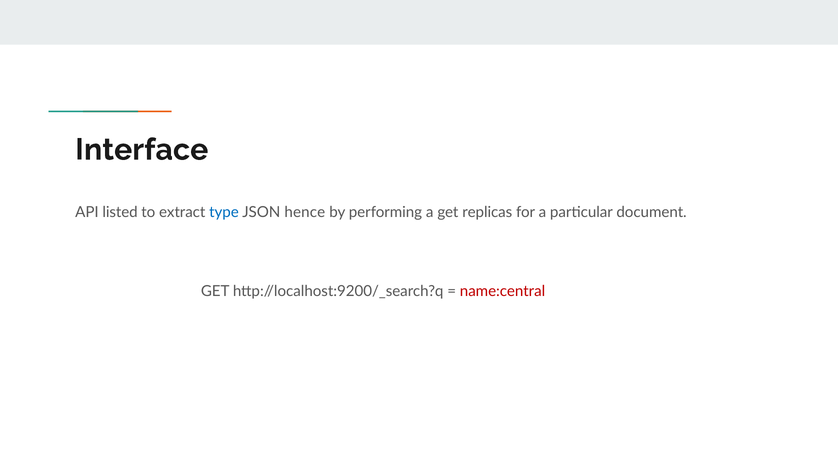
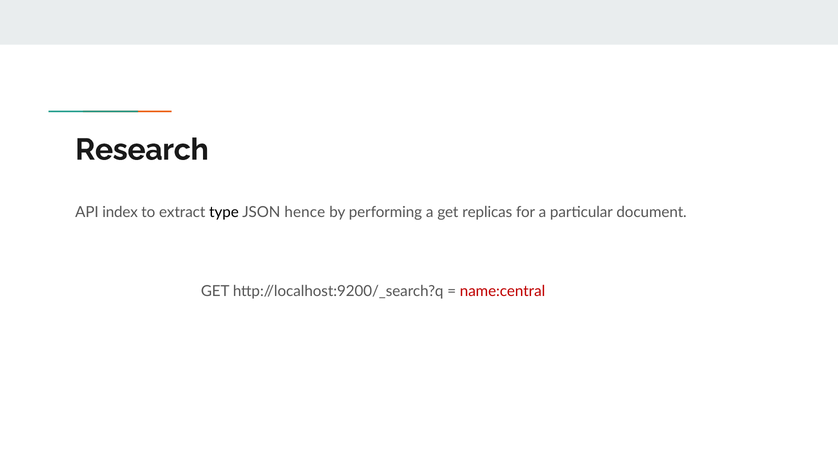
Interface: Interface -> Research
listed: listed -> index
type colour: blue -> black
